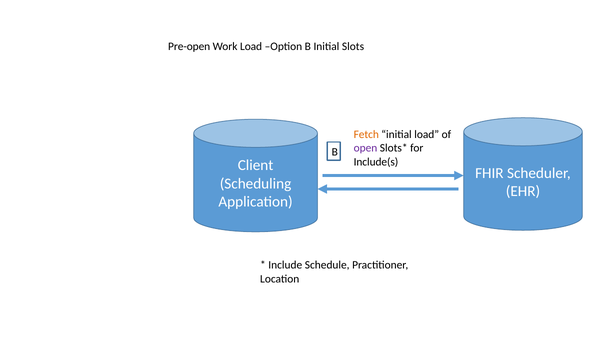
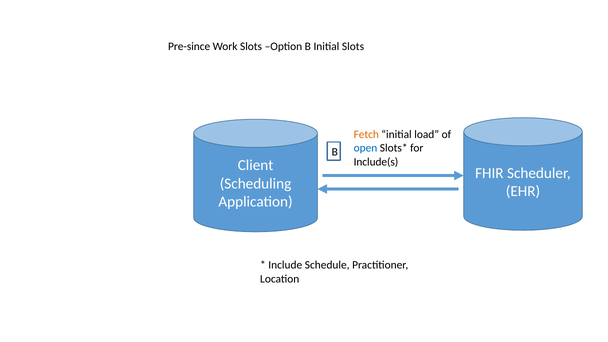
Pre-open: Pre-open -> Pre-since
Work Load: Load -> Slots
open colour: purple -> blue
